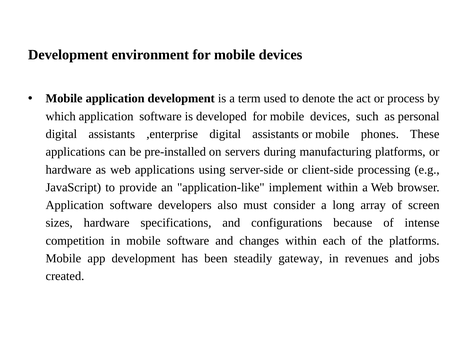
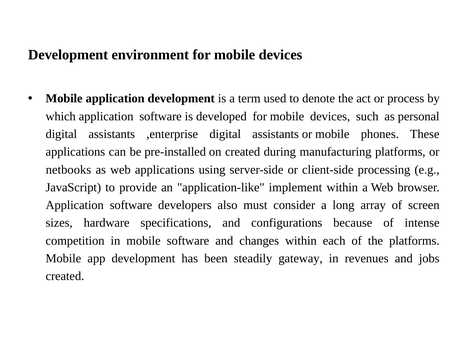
on servers: servers -> created
hardware at (69, 170): hardware -> netbooks
